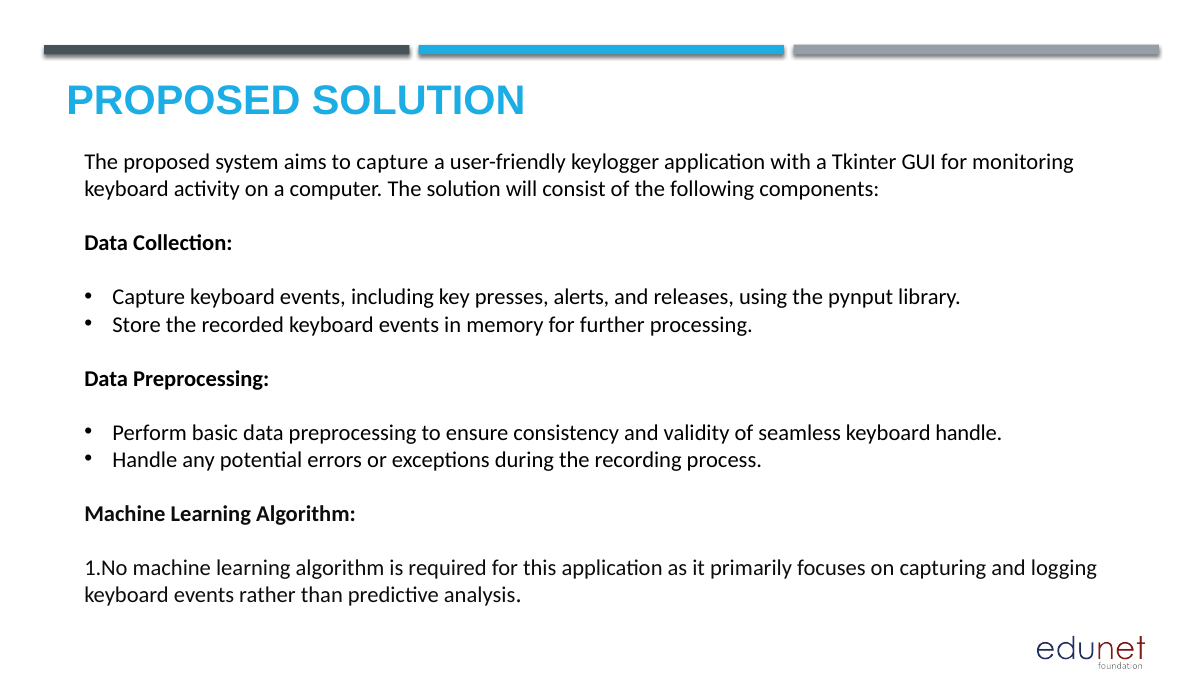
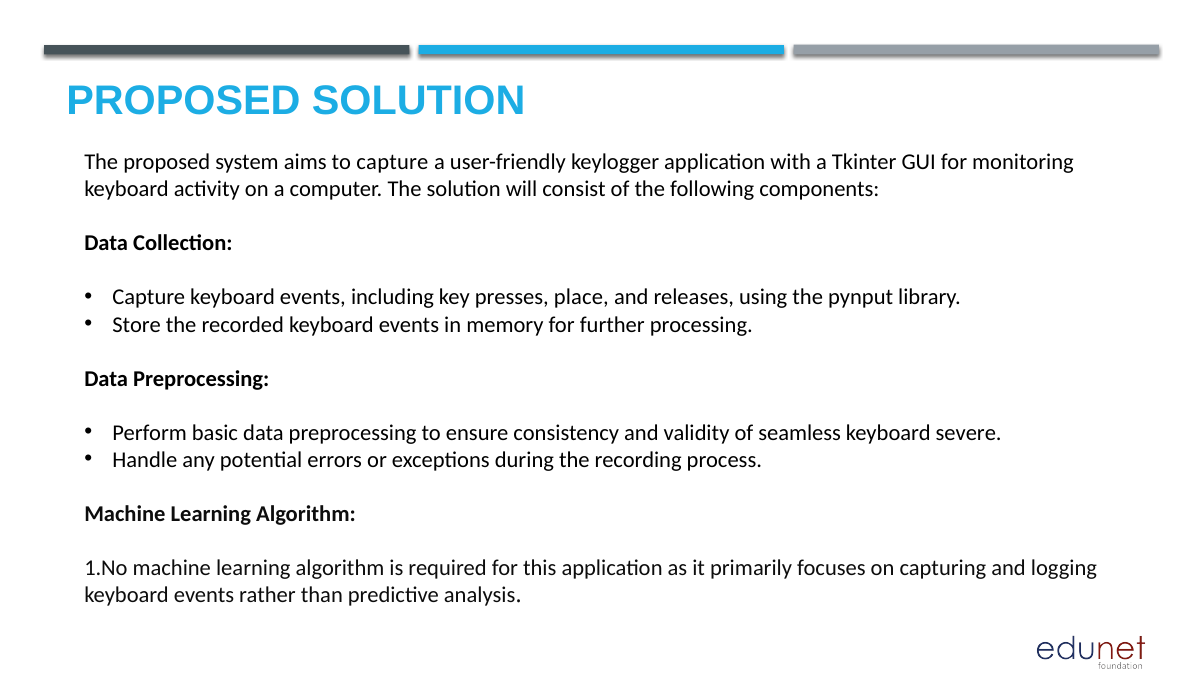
alerts: alerts -> place
keyboard handle: handle -> severe
